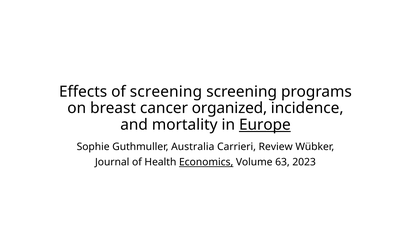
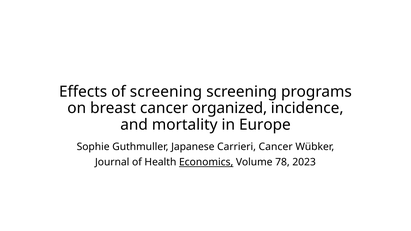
Europe underline: present -> none
Australia: Australia -> Japanese
Carrieri Review: Review -> Cancer
63: 63 -> 78
